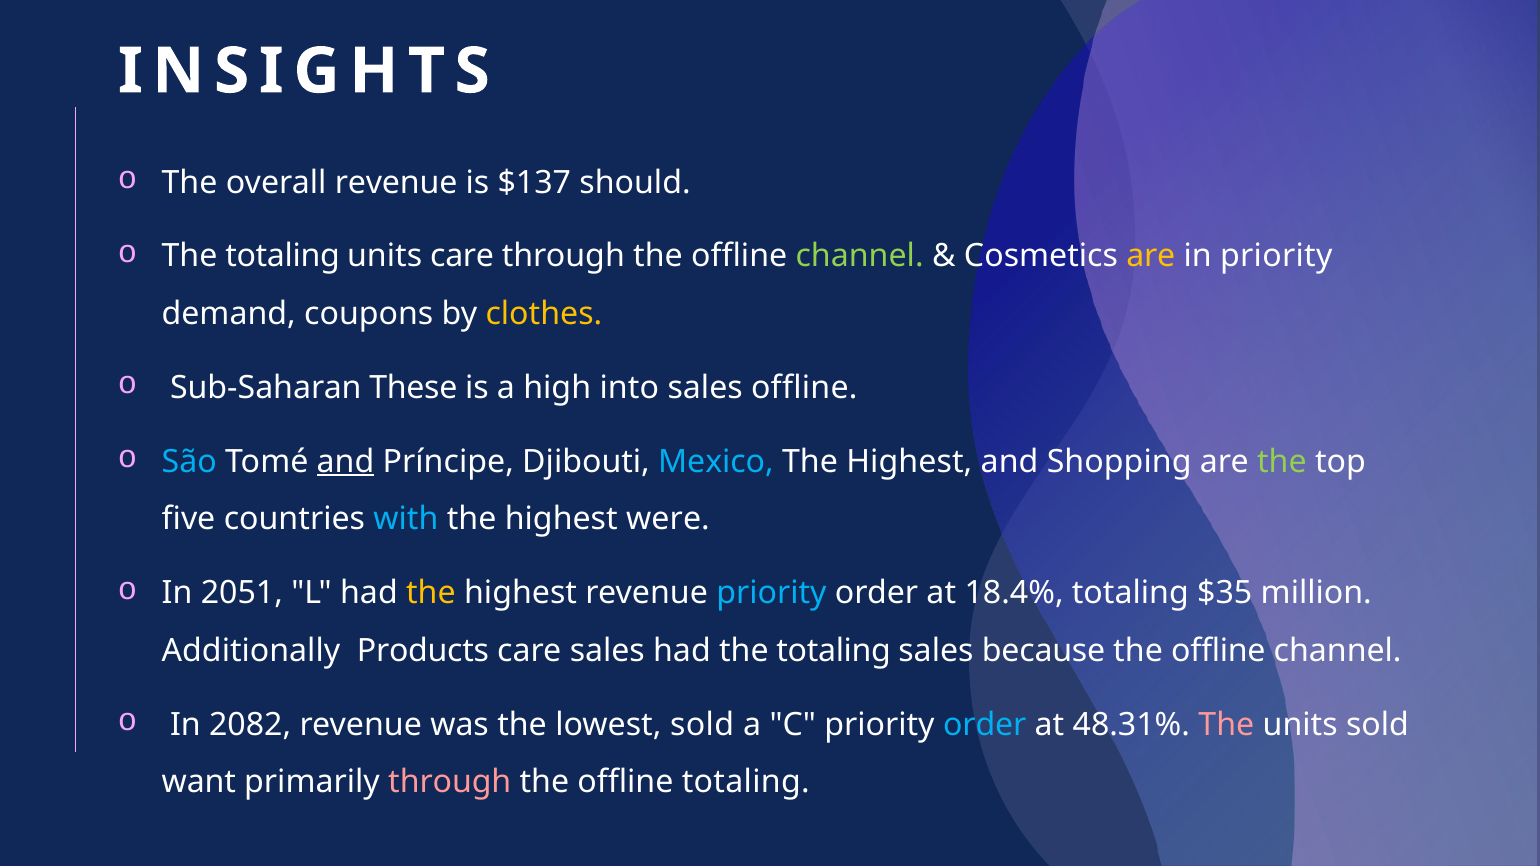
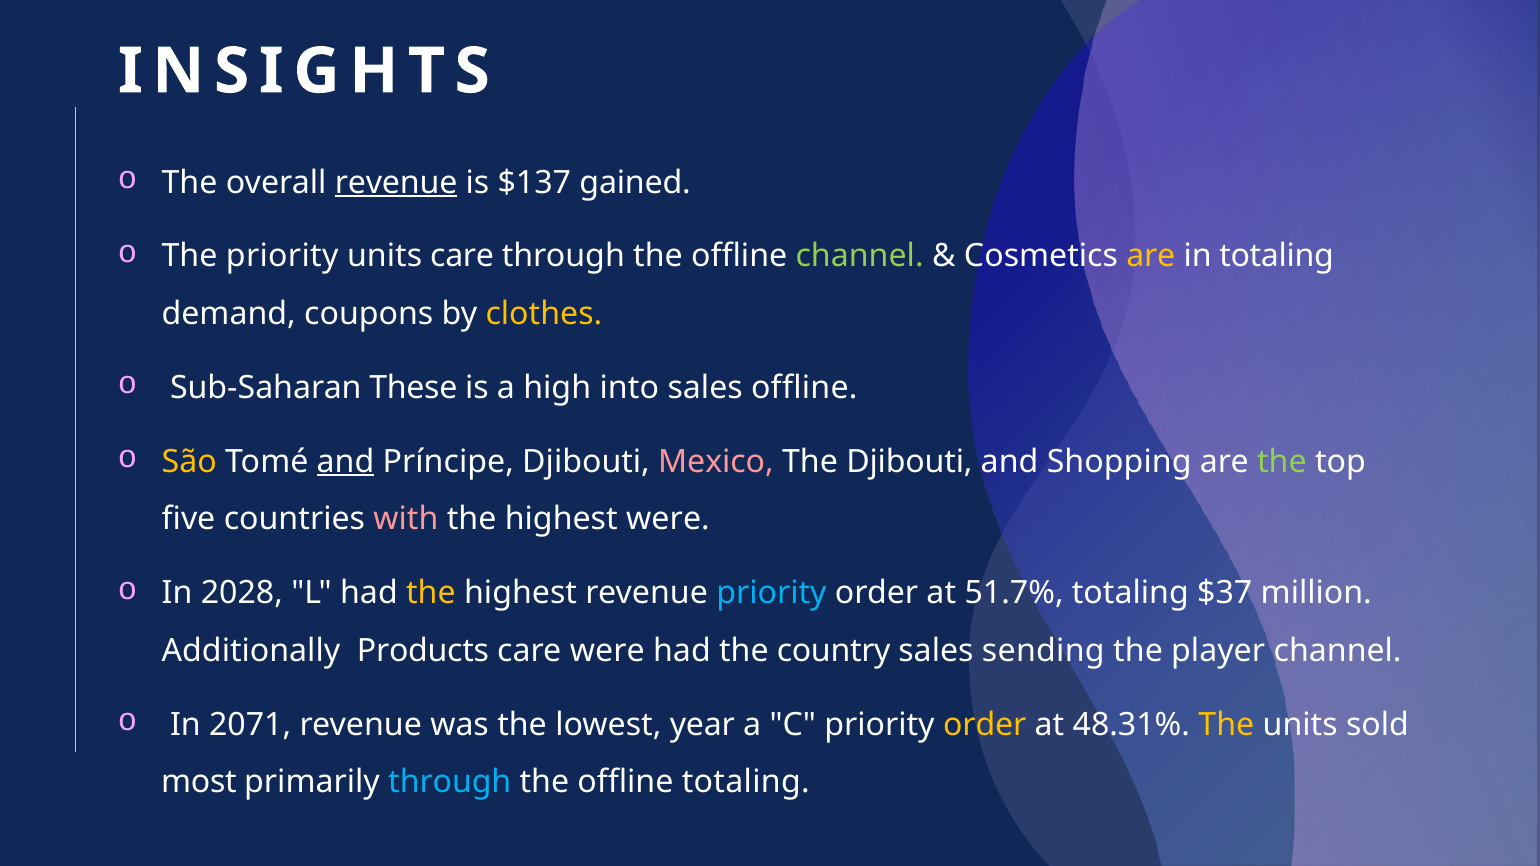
revenue at (396, 183) underline: none -> present
should: should -> gained
totaling at (283, 256): totaling -> priority
in priority: priority -> totaling
São colour: light blue -> yellow
Mexico colour: light blue -> pink
Highest at (909, 462): Highest -> Djibouti
with colour: light blue -> pink
2051: 2051 -> 2028
18.4%: 18.4% -> 51.7%
$35: $35 -> $37
care sales: sales -> were
had the totaling: totaling -> country
because: because -> sending
offline at (1218, 651): offline -> player
2082: 2082 -> 2071
lowest sold: sold -> year
order at (985, 725) colour: light blue -> yellow
The at (1226, 725) colour: pink -> yellow
want: want -> most
through at (450, 783) colour: pink -> light blue
